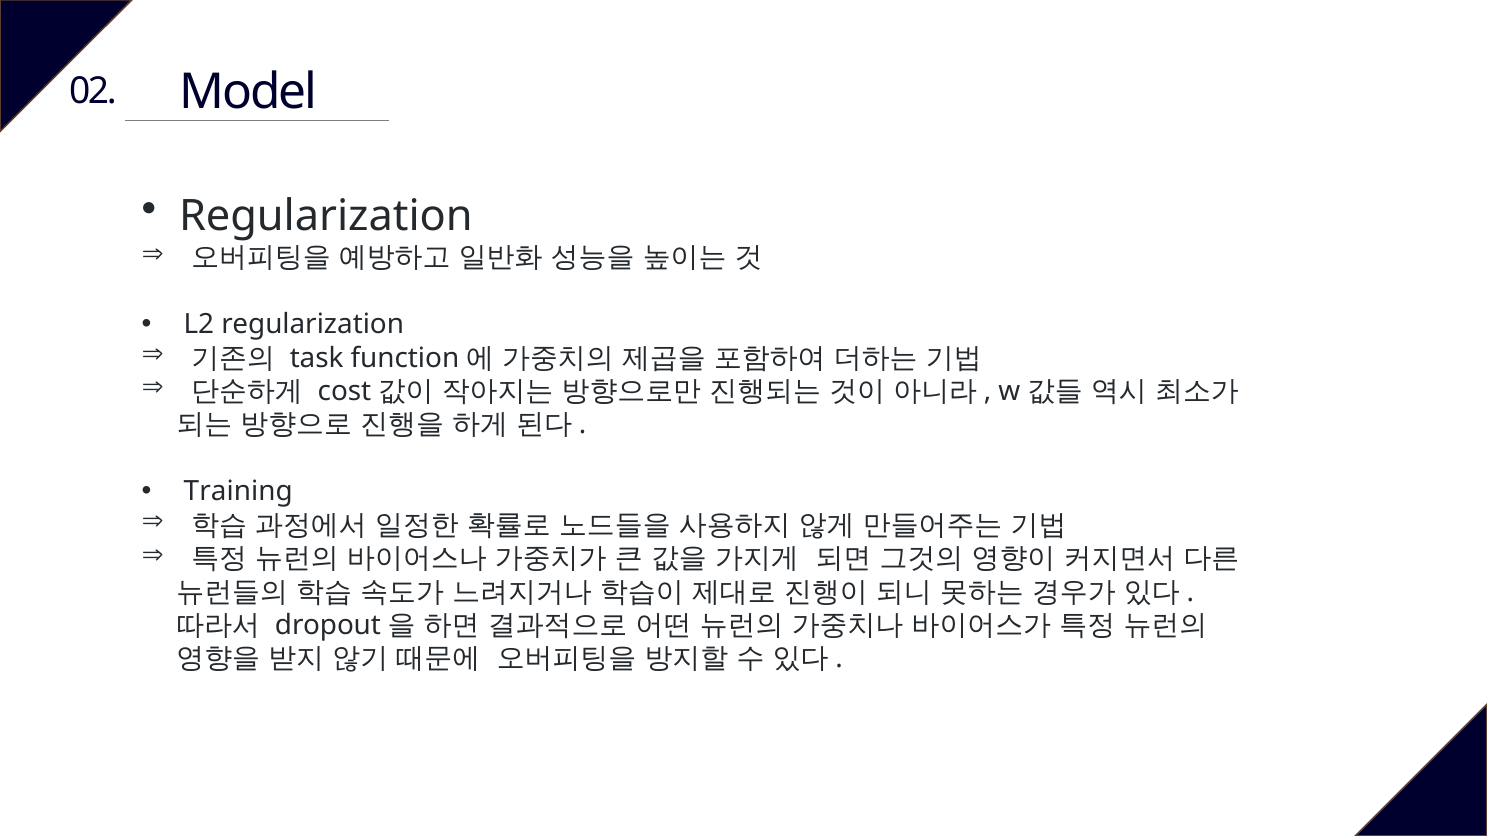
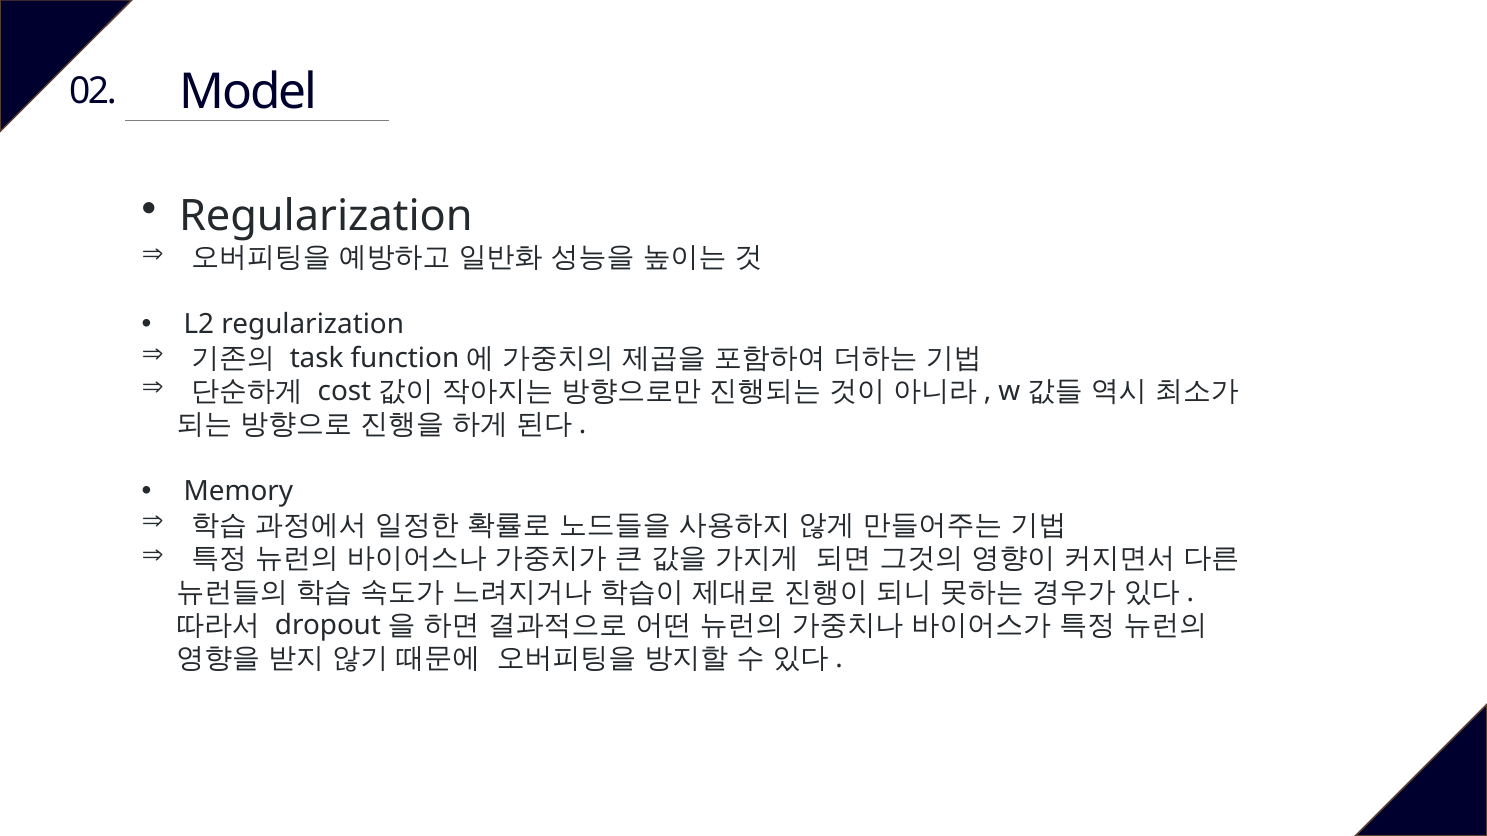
Training: Training -> Memory
